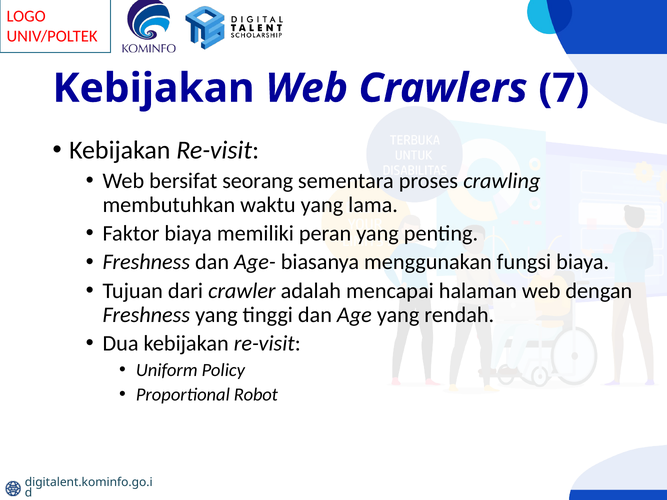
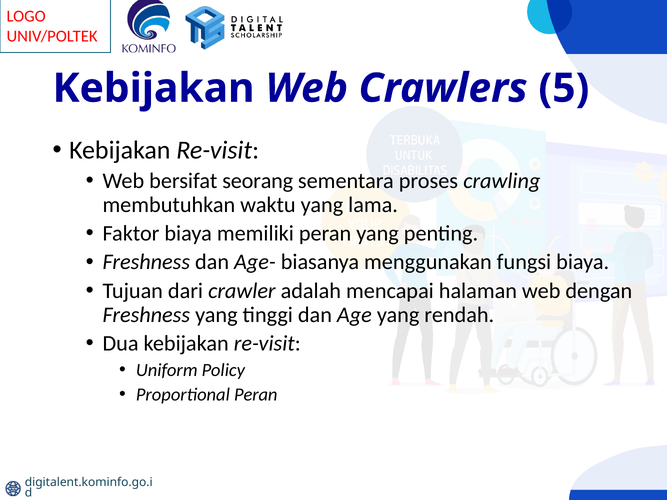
7: 7 -> 5
Proportional Robot: Robot -> Peran
